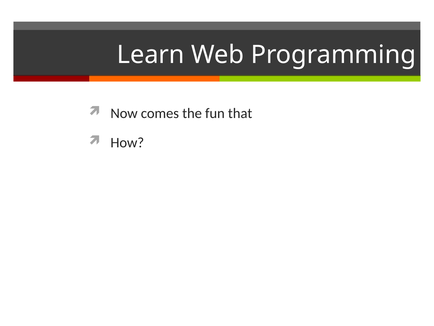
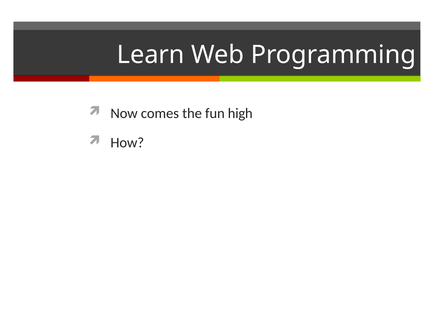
that: that -> high
